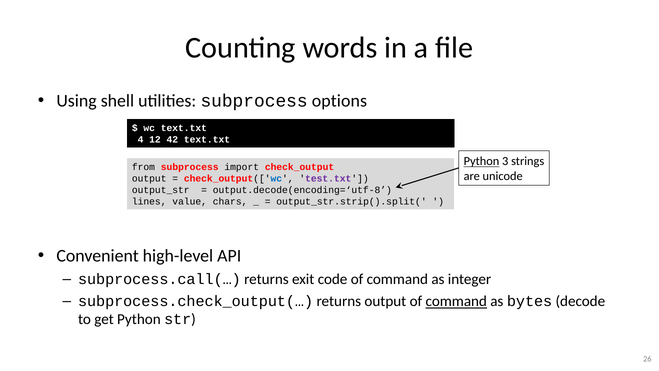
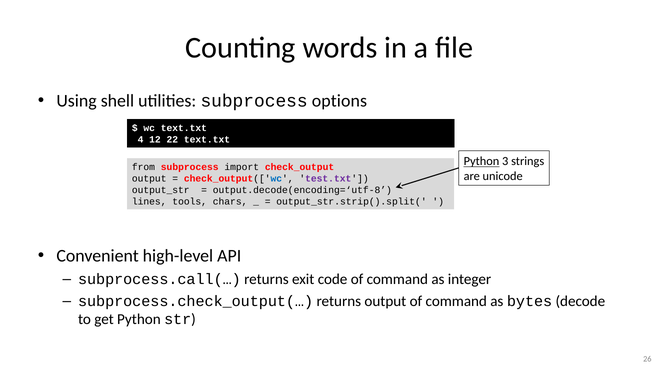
42: 42 -> 22
value: value -> tools
command at (456, 301) underline: present -> none
